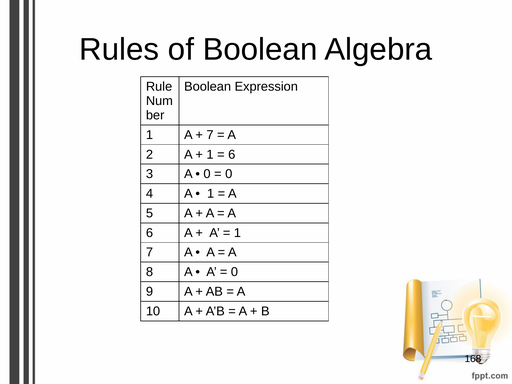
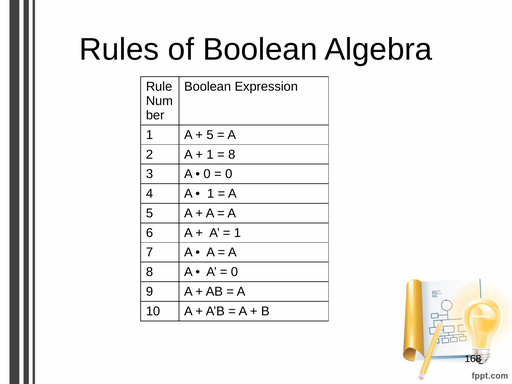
7 at (210, 135): 7 -> 5
6 at (232, 154): 6 -> 8
